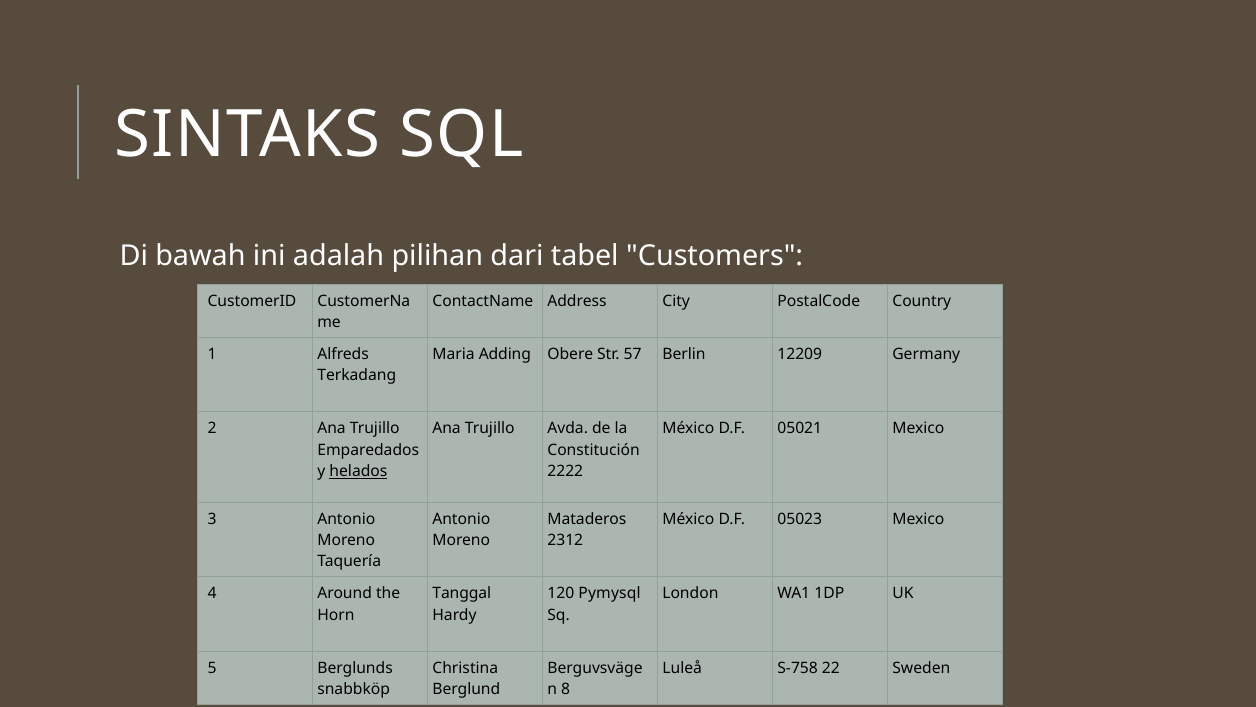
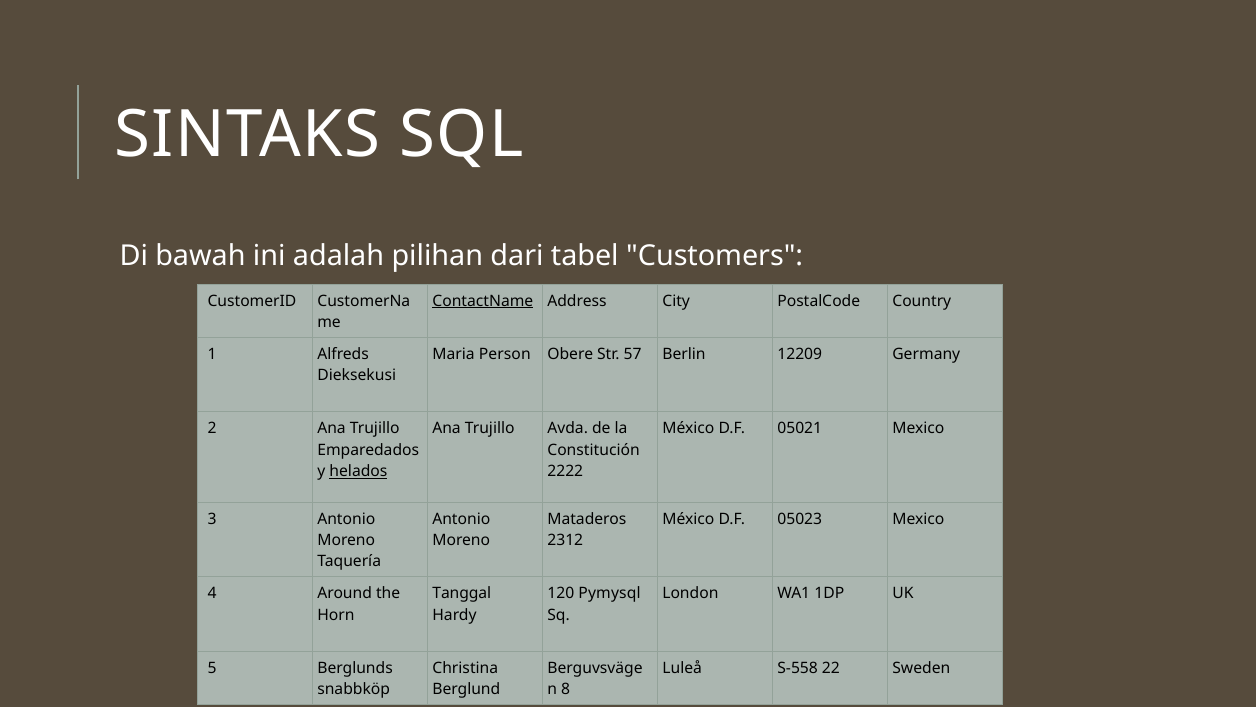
ContactName underline: none -> present
Adding: Adding -> Person
Terkadang: Terkadang -> Dieksekusi
S-758: S-758 -> S-558
